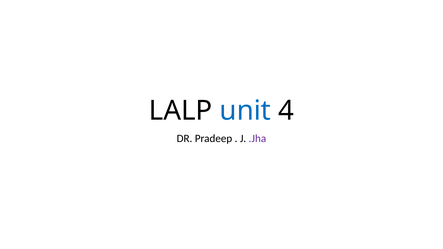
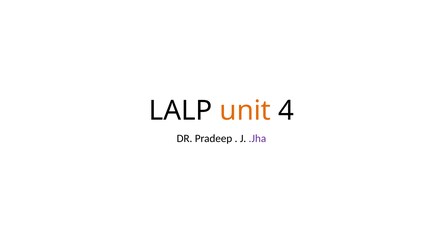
unit colour: blue -> orange
